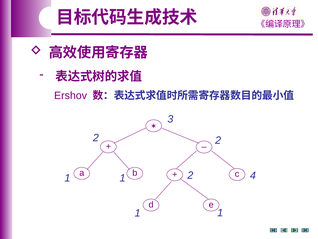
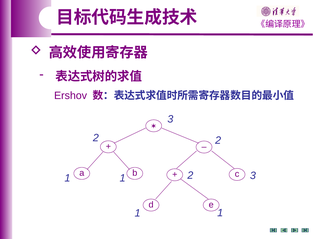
2 4: 4 -> 3
